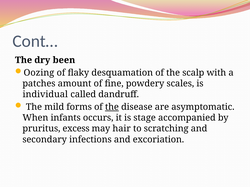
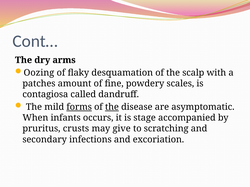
been: been -> arms
individual: individual -> contagiosa
forms underline: none -> present
excess: excess -> crusts
hair: hair -> give
